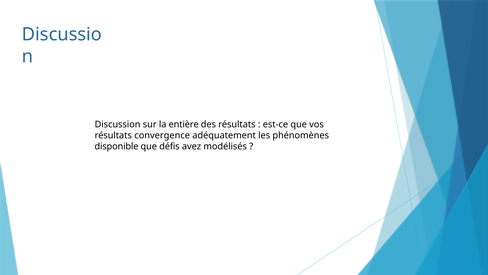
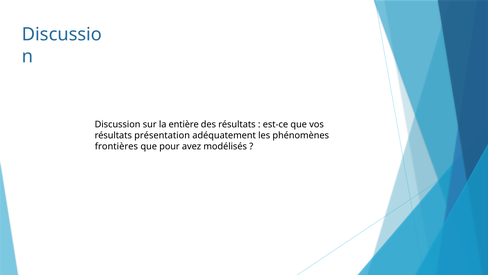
convergence: convergence -> présentation
disponible: disponible -> frontières
défis: défis -> pour
